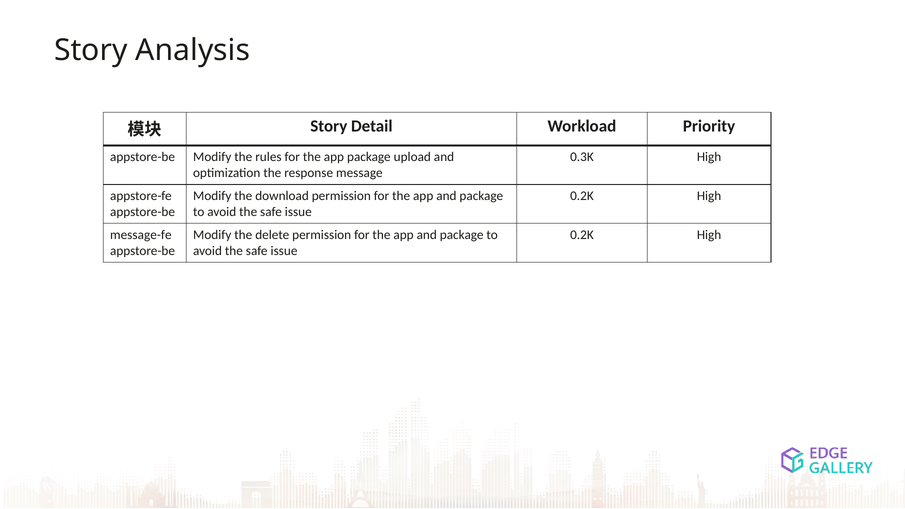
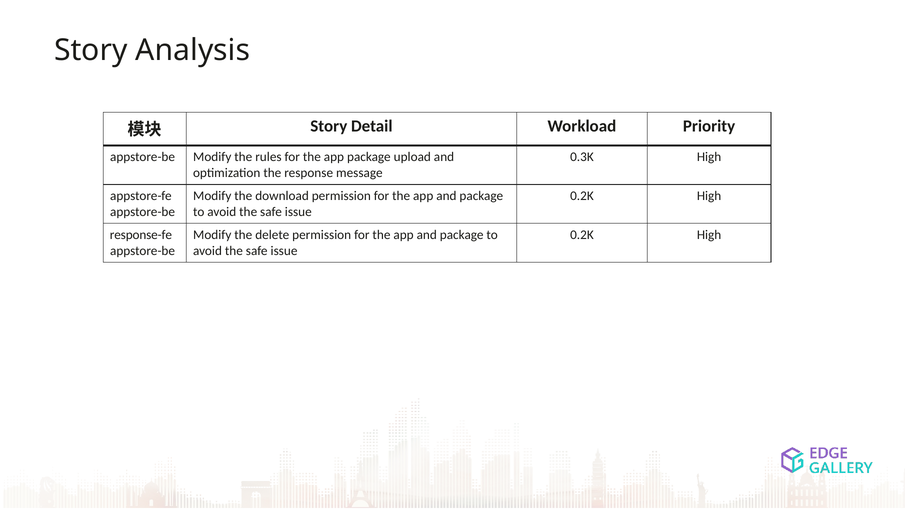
message-fe: message-fe -> response-fe
